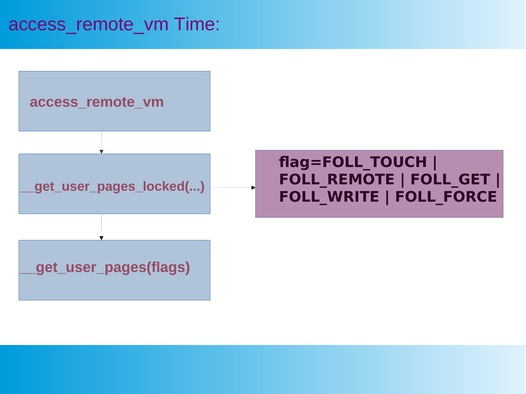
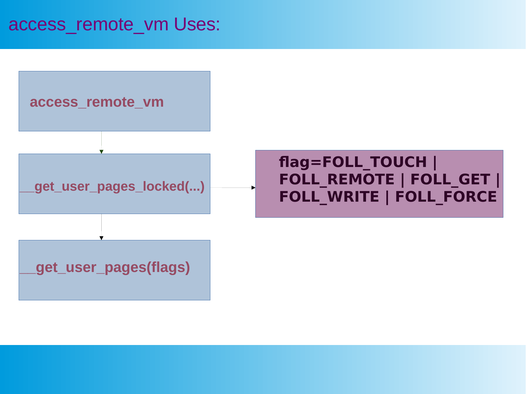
Time: Time -> Uses
